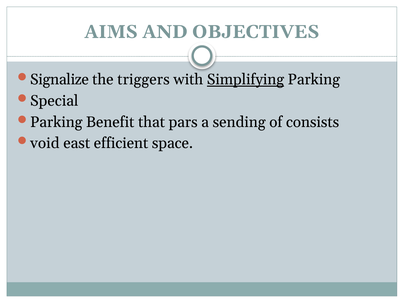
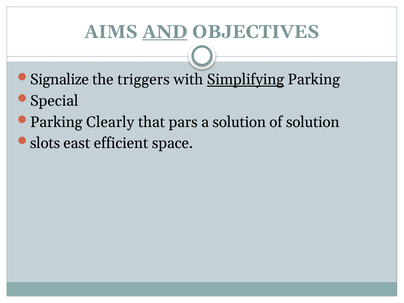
AND underline: none -> present
Benefit: Benefit -> Clearly
a sending: sending -> solution
of consists: consists -> solution
void: void -> slots
